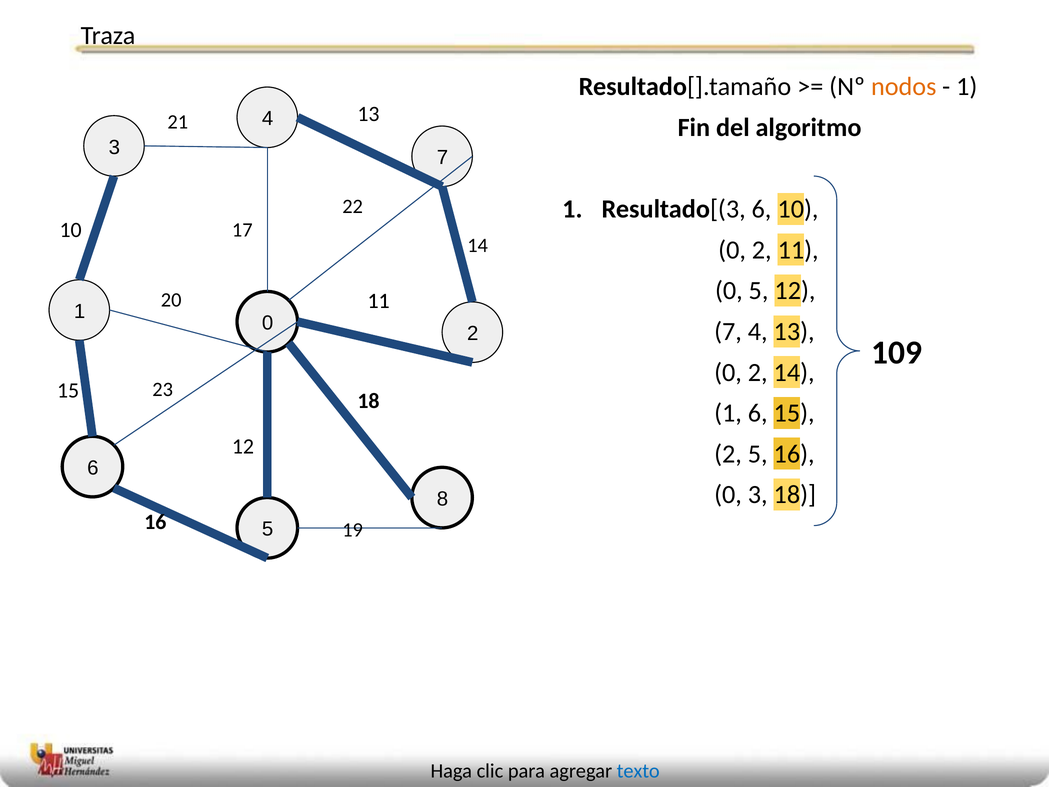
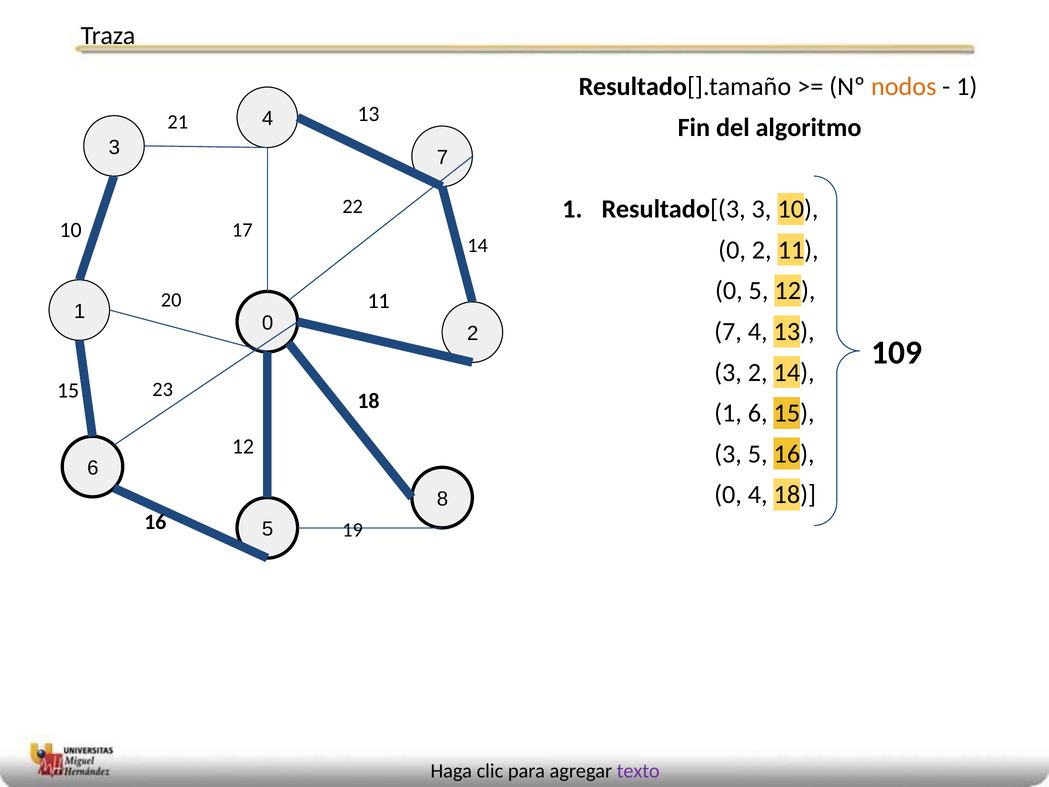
Resultado[(3 6: 6 -> 3
0 at (728, 372): 0 -> 3
2 at (728, 454): 2 -> 3
0 3: 3 -> 4
texto colour: blue -> purple
